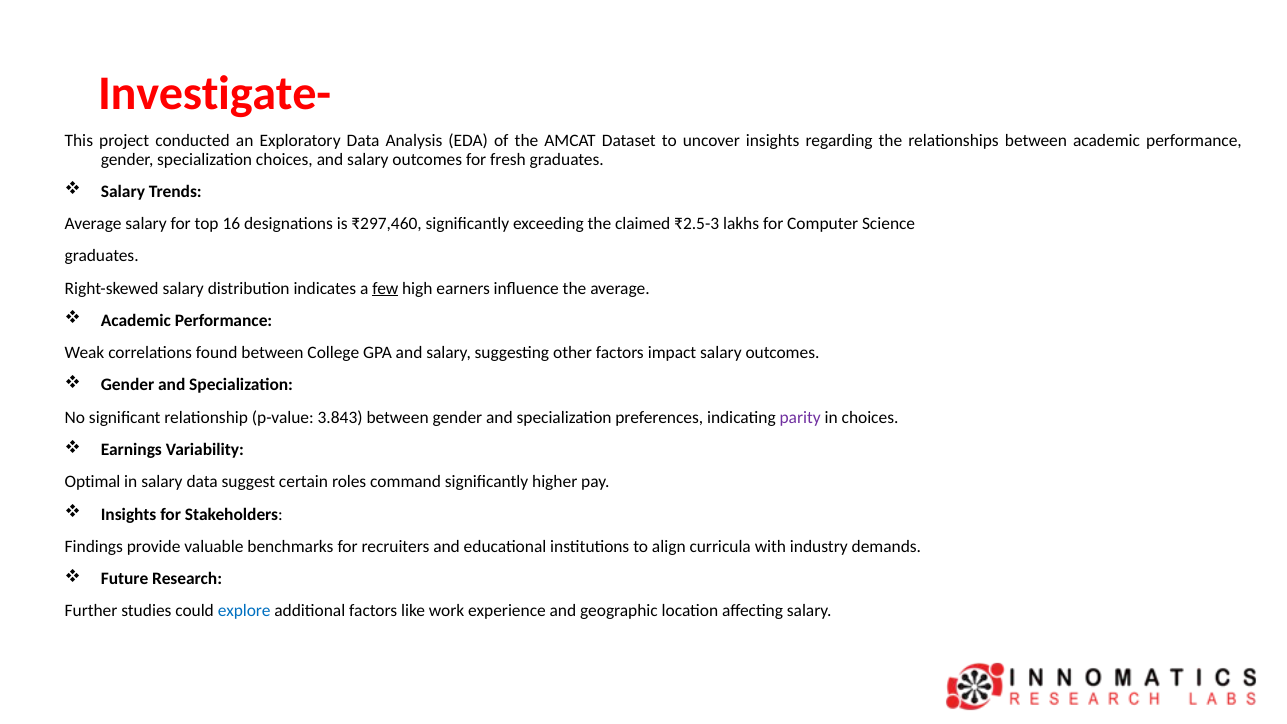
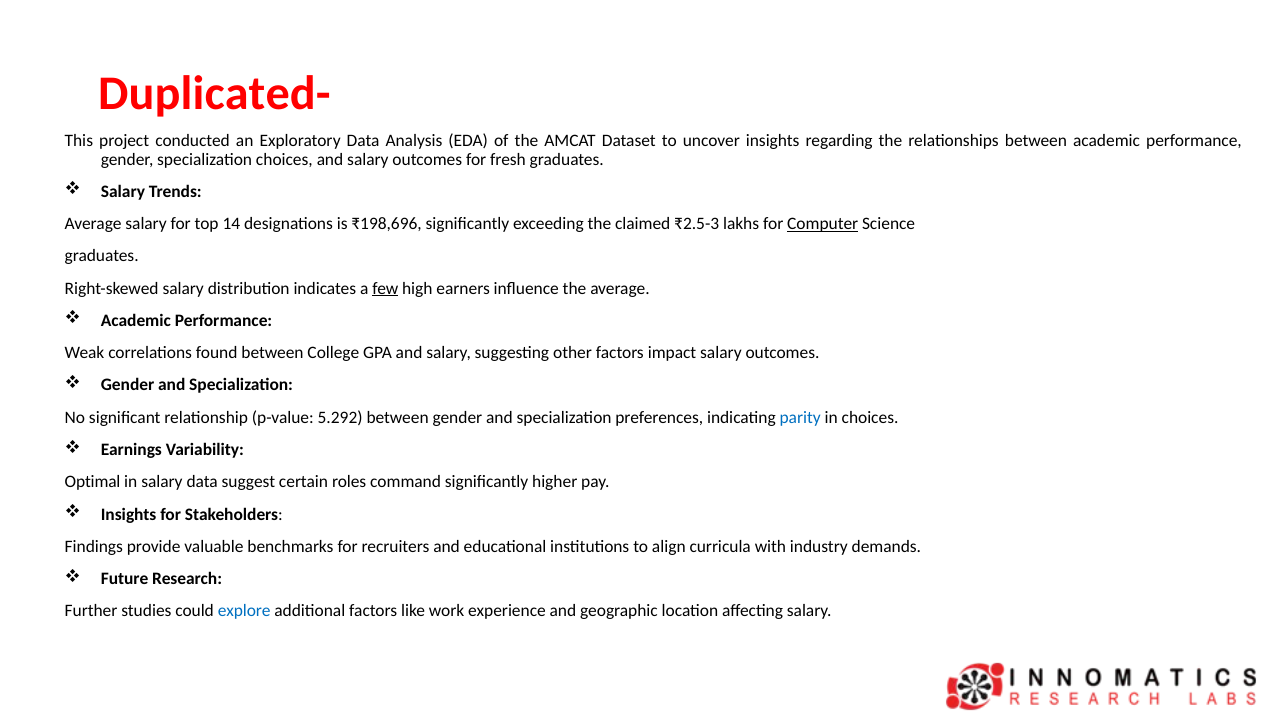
Investigate-: Investigate- -> Duplicated-
16: 16 -> 14
₹297,460: ₹297,460 -> ₹198,696
Computer underline: none -> present
3.843: 3.843 -> 5.292
parity colour: purple -> blue
